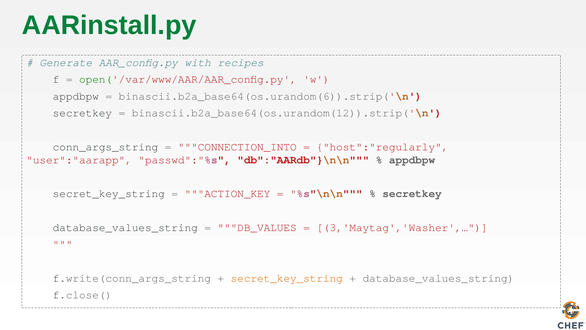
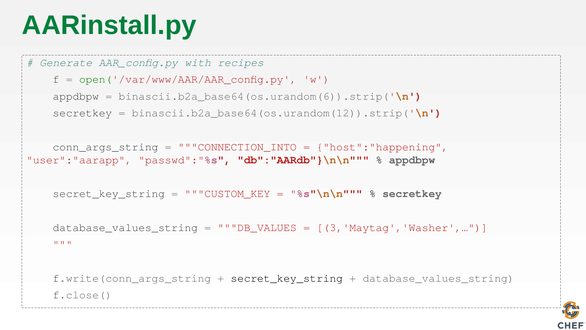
host":"regularly: host":"regularly -> host":"happening
ACTION_KEY: ACTION_KEY -> CUSTOM_KEY
secret_key_string at (287, 278) colour: orange -> black
